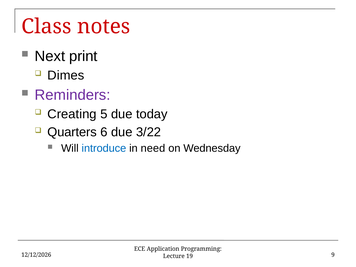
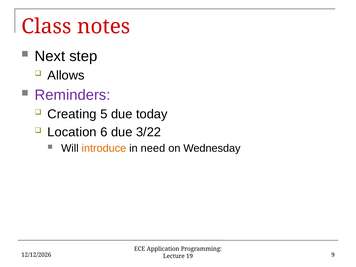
print: print -> step
Dimes: Dimes -> Allows
Quarters: Quarters -> Location
introduce colour: blue -> orange
